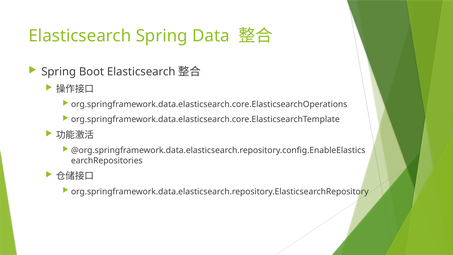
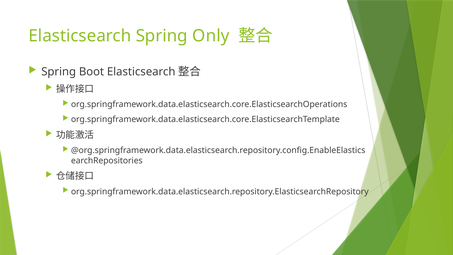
Data: Data -> Only
